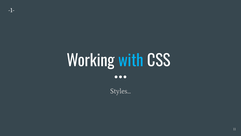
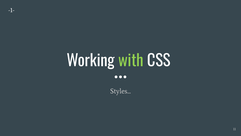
with colour: light blue -> light green
